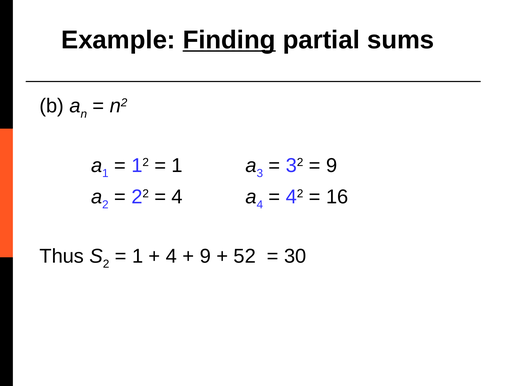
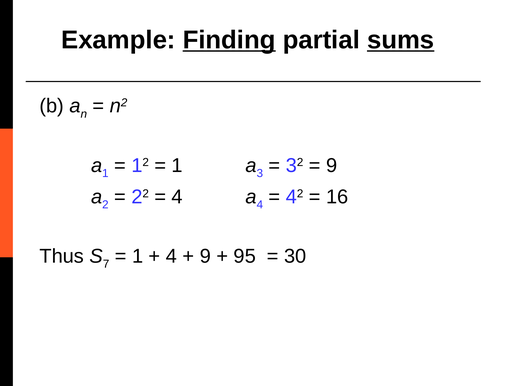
sums underline: none -> present
2 at (106, 264): 2 -> 7
52: 52 -> 95
